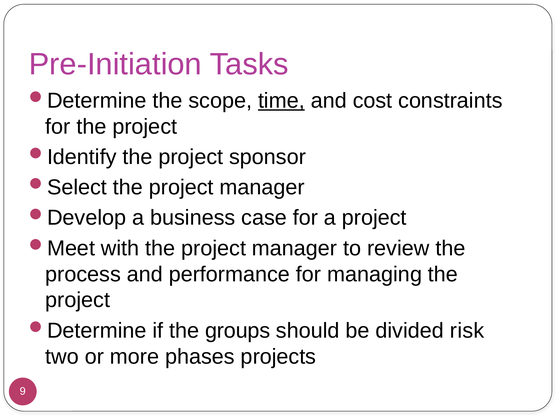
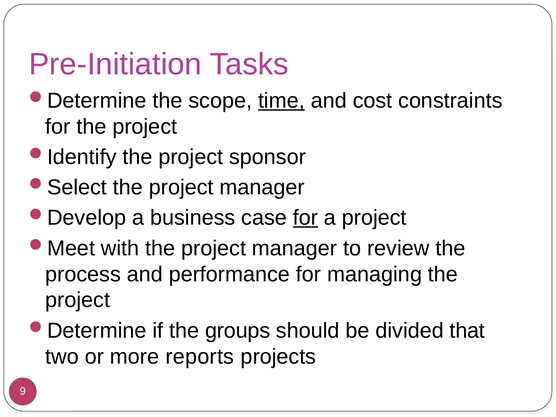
for at (305, 218) underline: none -> present
risk: risk -> that
phases: phases -> reports
